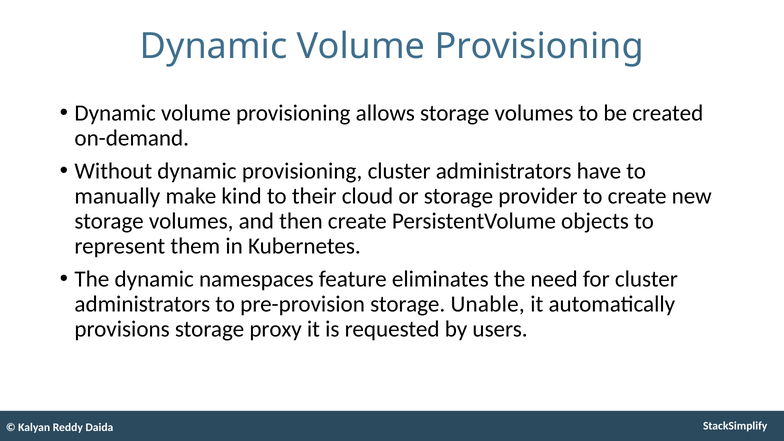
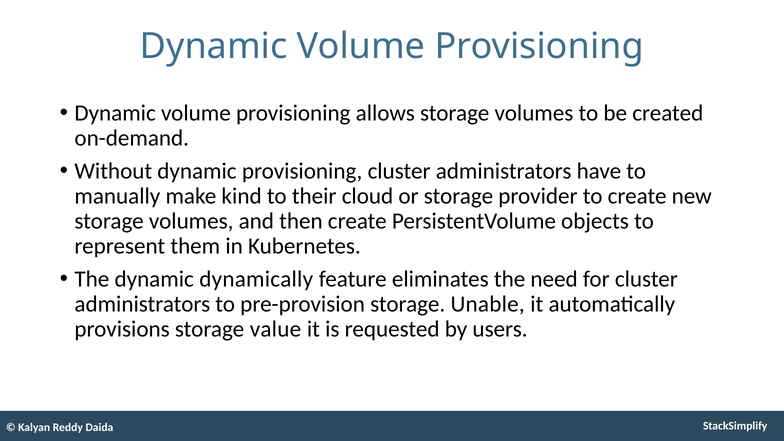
namespaces: namespaces -> dynamically
proxy: proxy -> value
